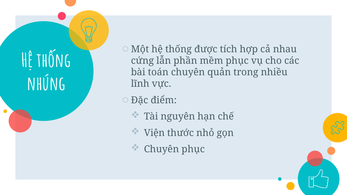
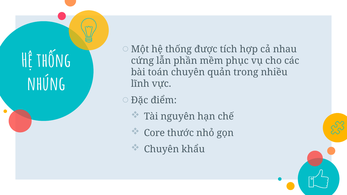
Viện: Viện -> Core
Chuyên phục: phục -> khẩu
